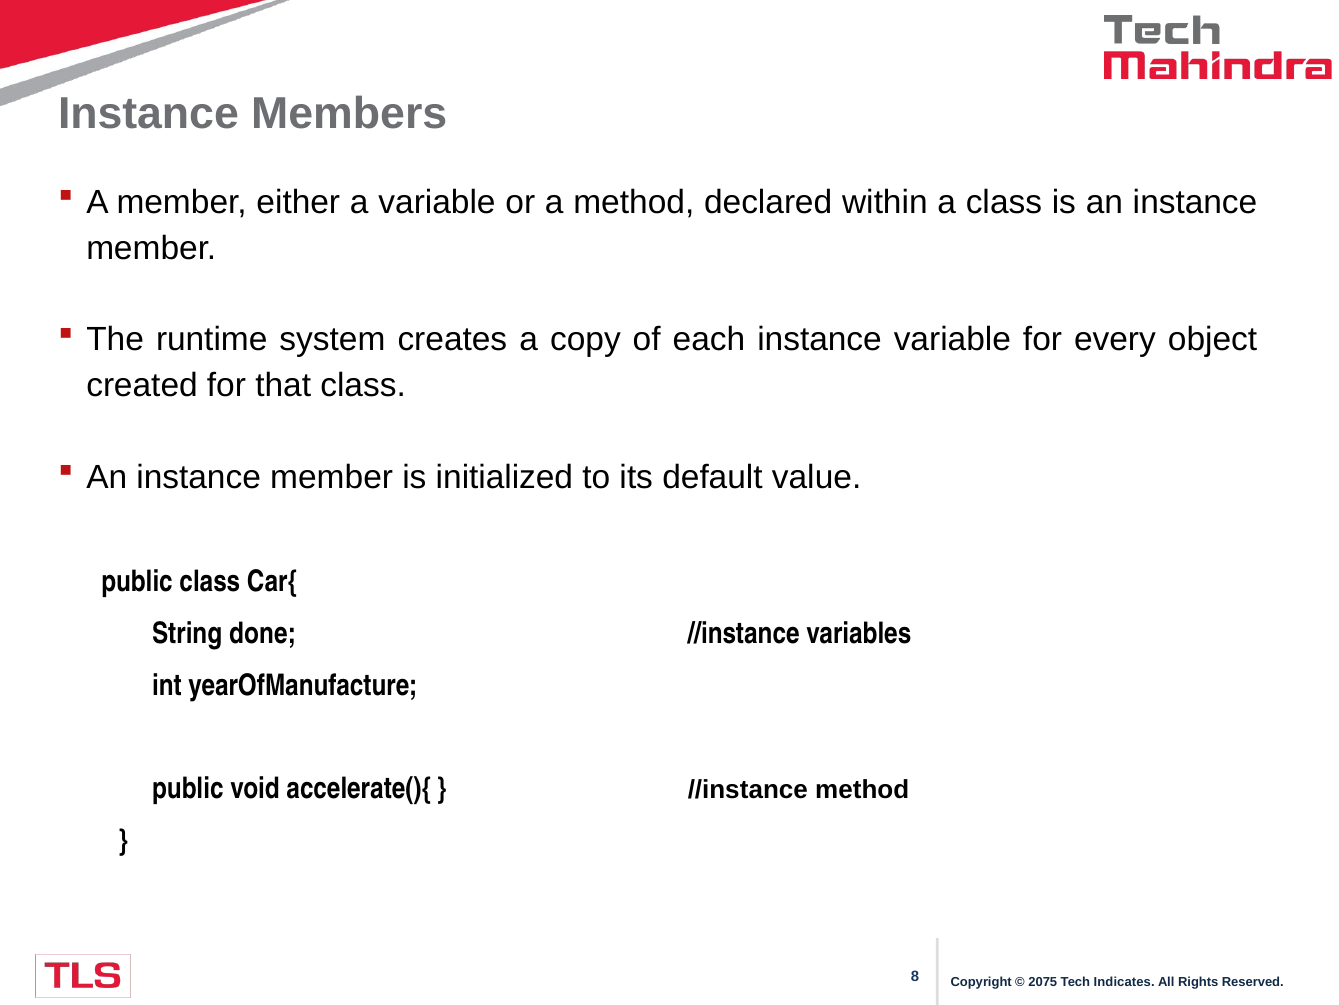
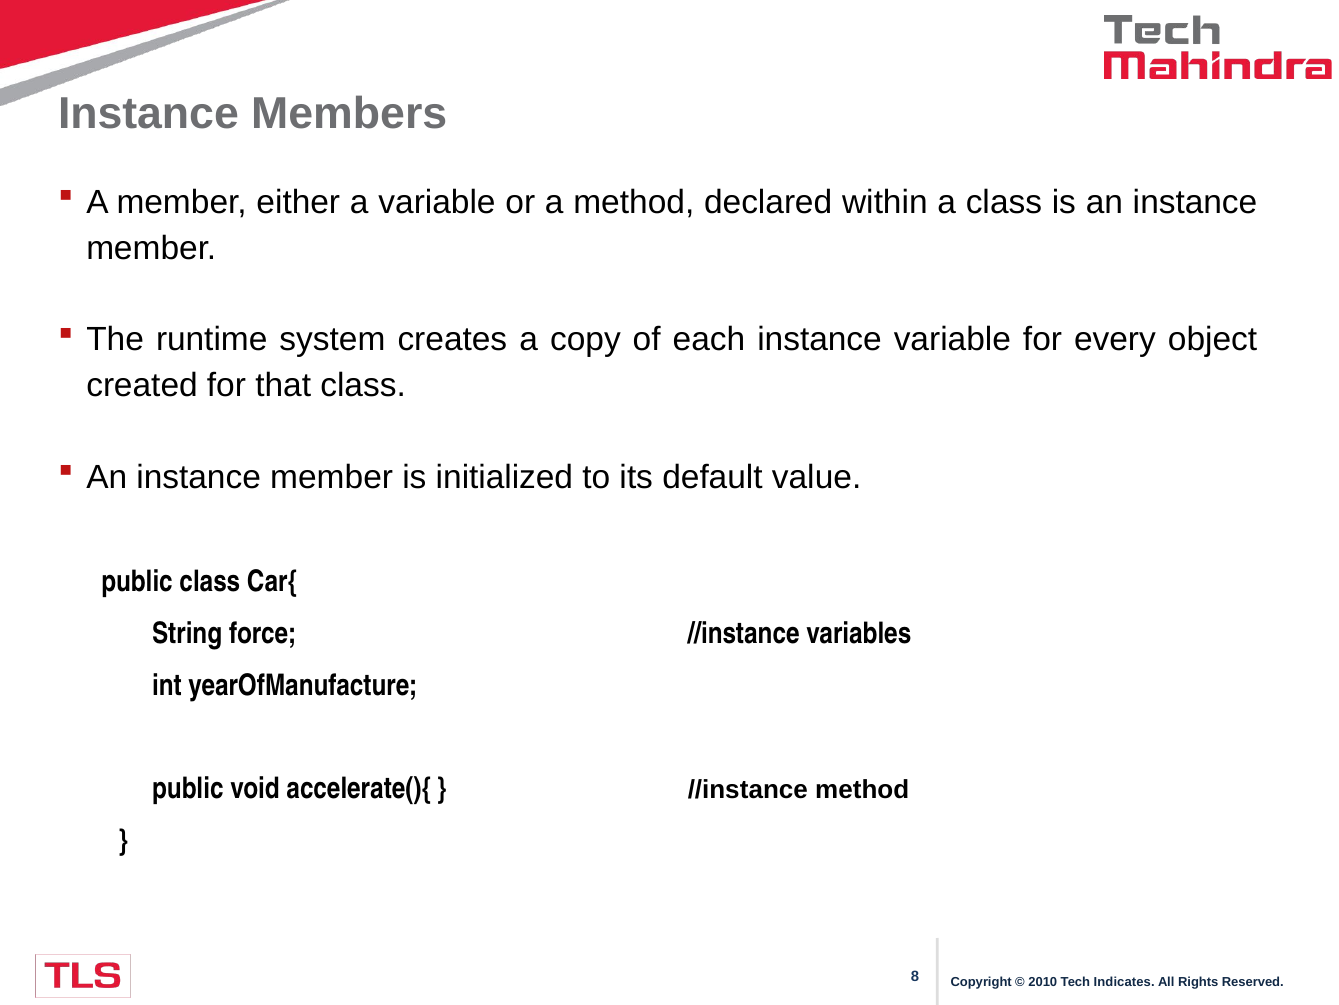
done: done -> force
2075: 2075 -> 2010
